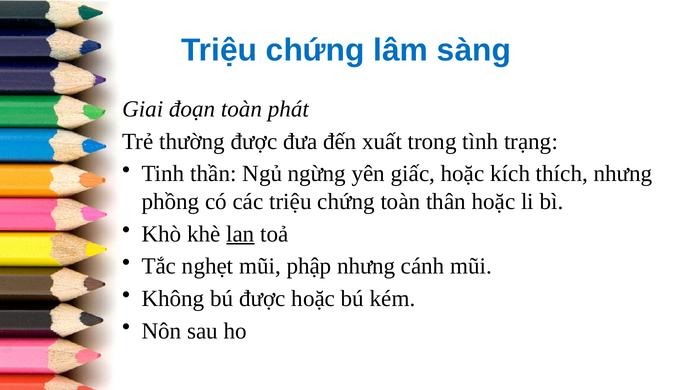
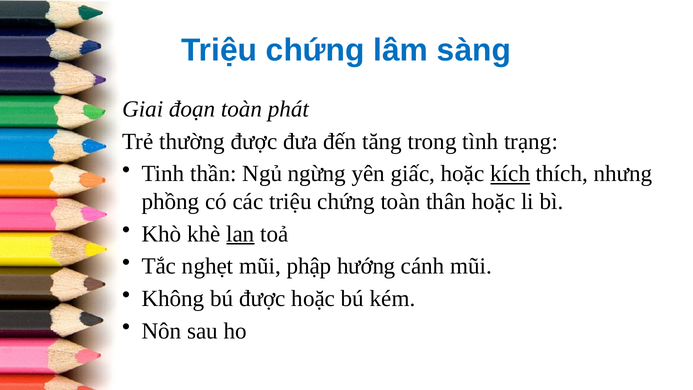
xuất: xuất -> tăng
kích underline: none -> present
phập nhưng: nhưng -> hướng
